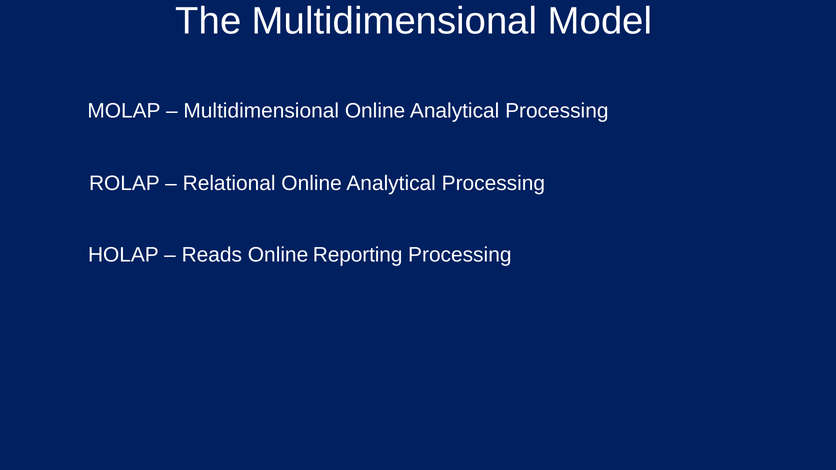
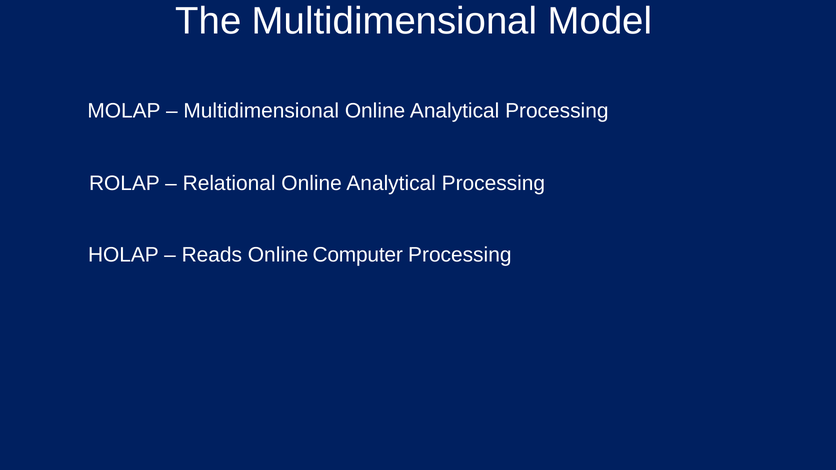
Reporting: Reporting -> Computer
